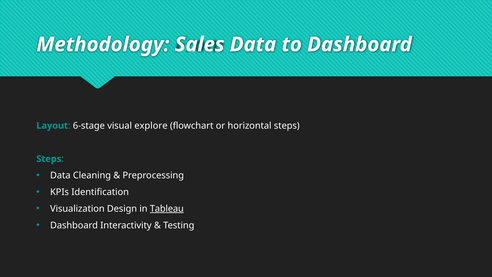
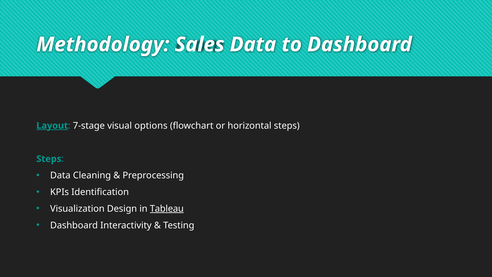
Layout underline: none -> present
6-stage: 6-stage -> 7-stage
explore: explore -> options
